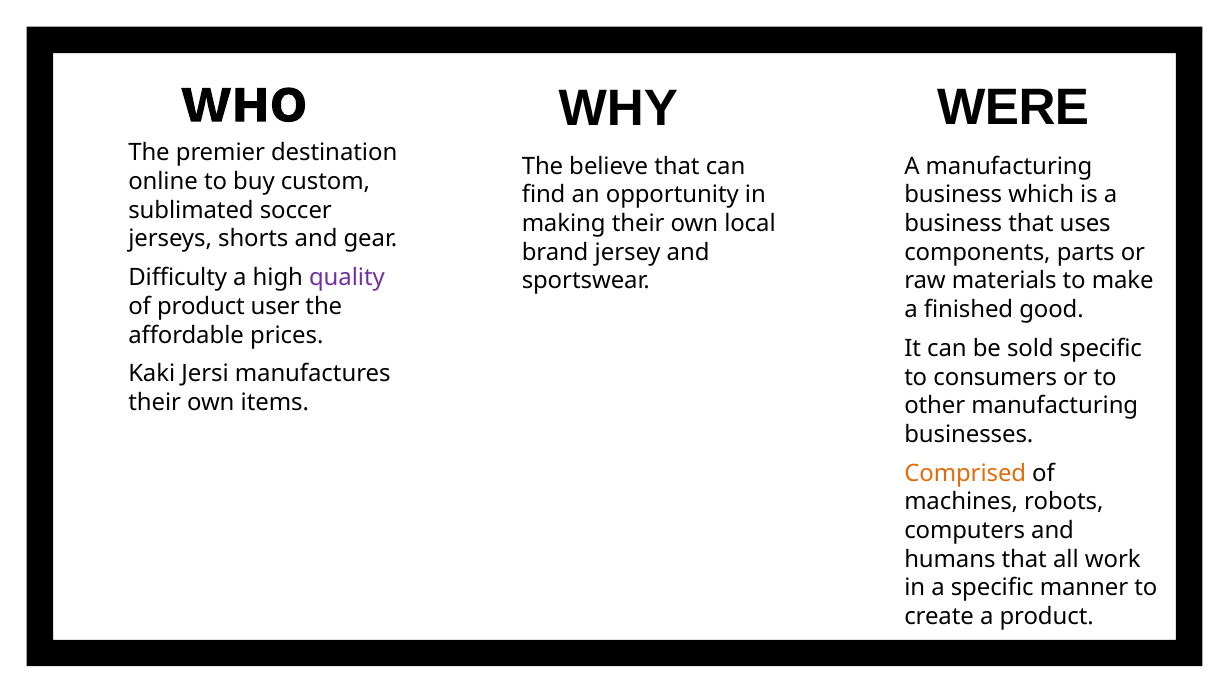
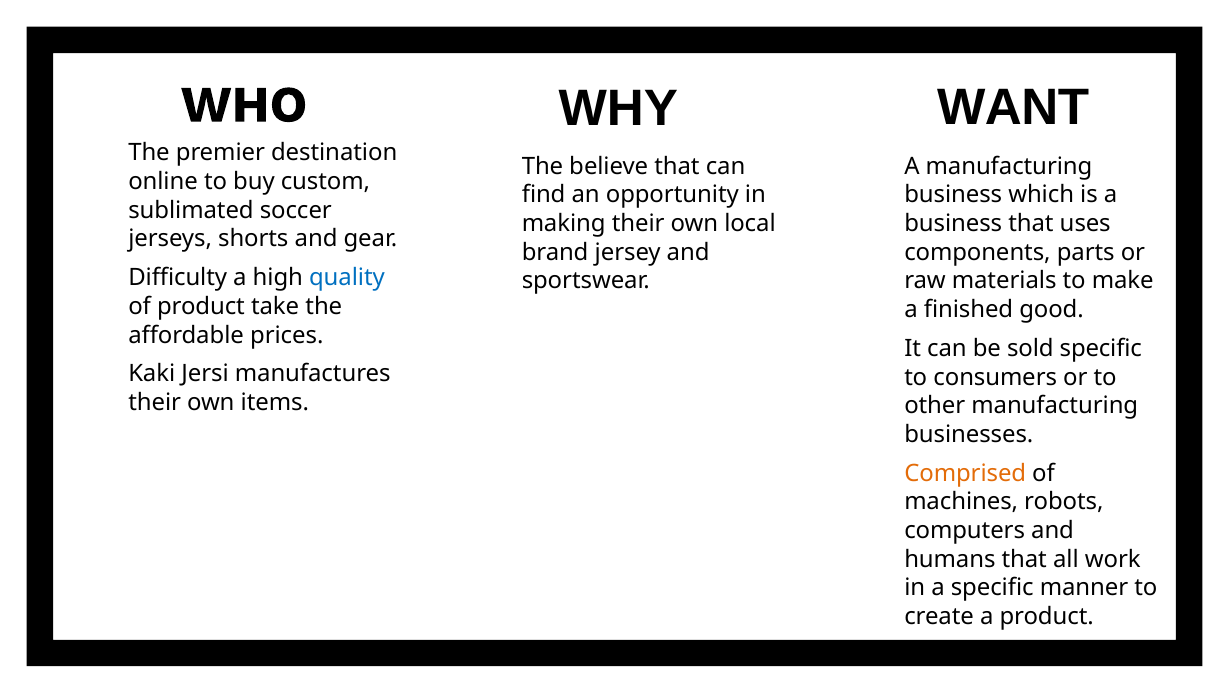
WERE: WERE -> WANT
quality colour: purple -> blue
user: user -> take
